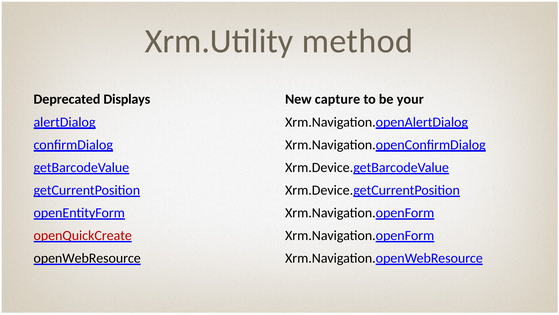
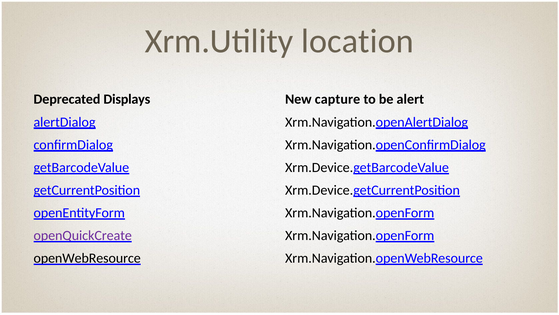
method: method -> location
your: your -> alert
openQuickCreate colour: red -> purple
